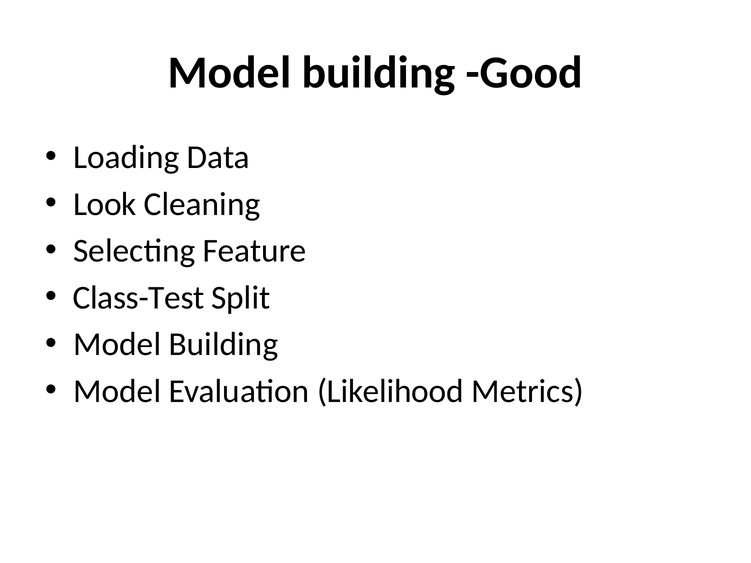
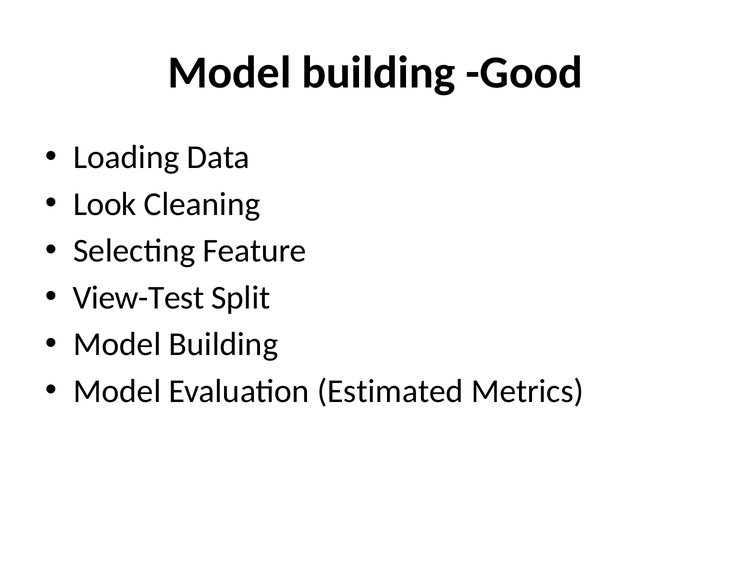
Class-Test: Class-Test -> View-Test
Likelihood: Likelihood -> Estimated
